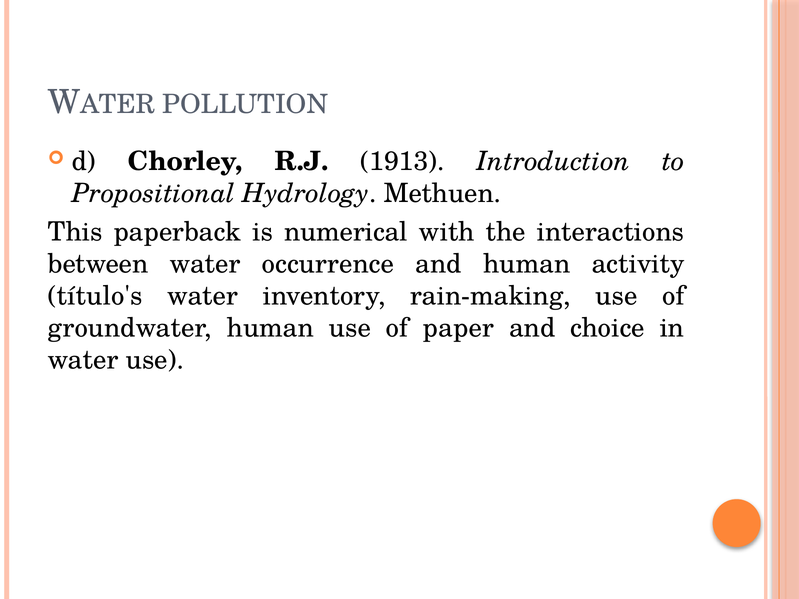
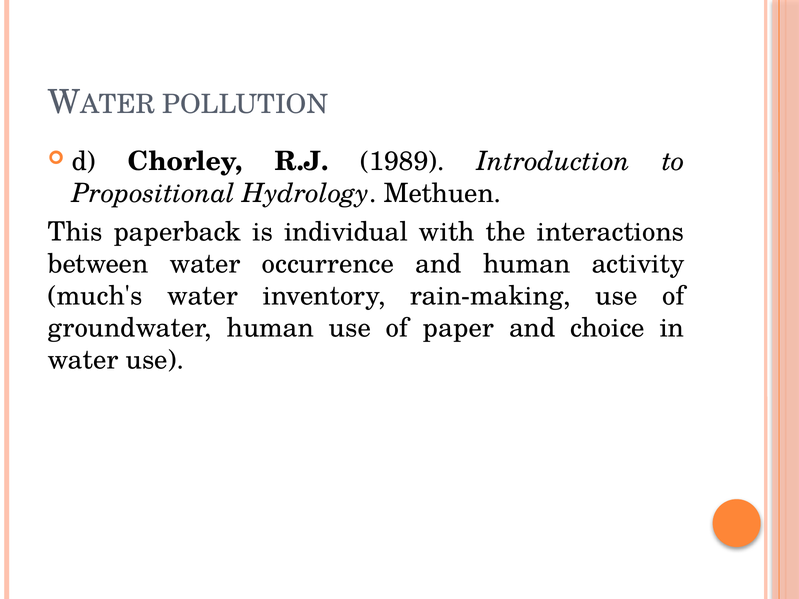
1913: 1913 -> 1989
numerical: numerical -> individual
título's: título's -> much's
